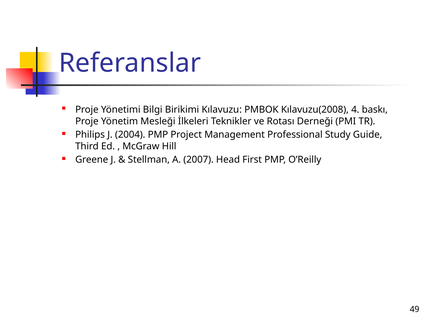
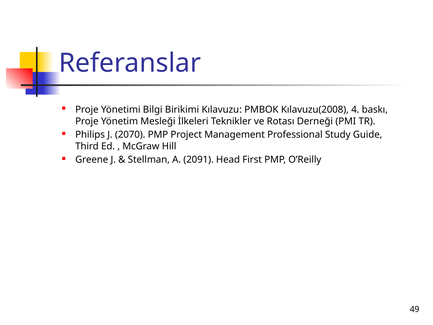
2004: 2004 -> 2070
2007: 2007 -> 2091
